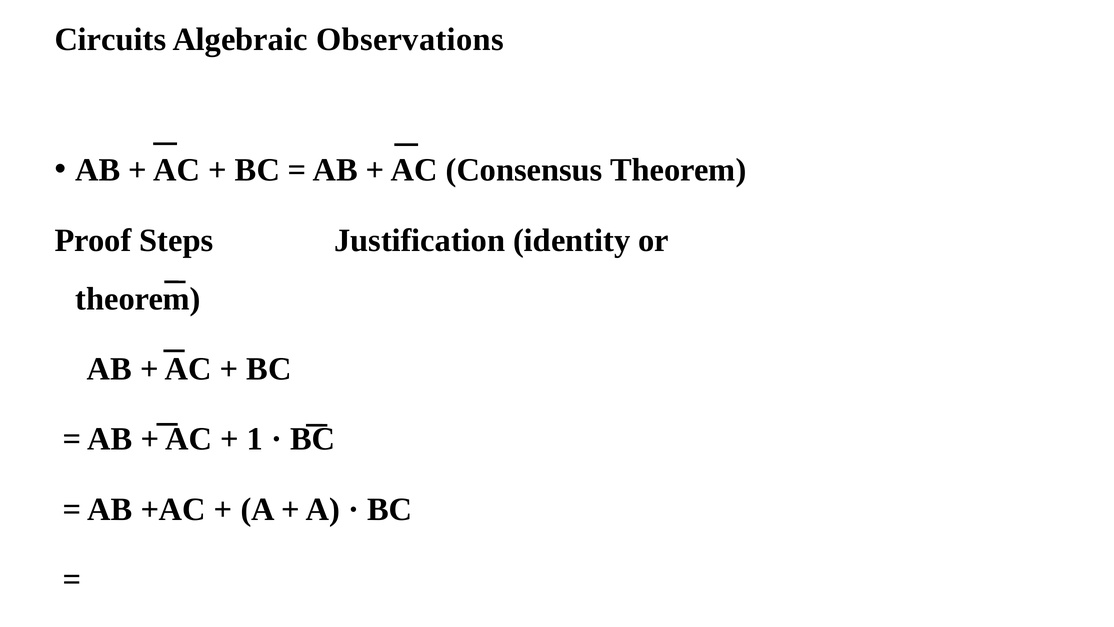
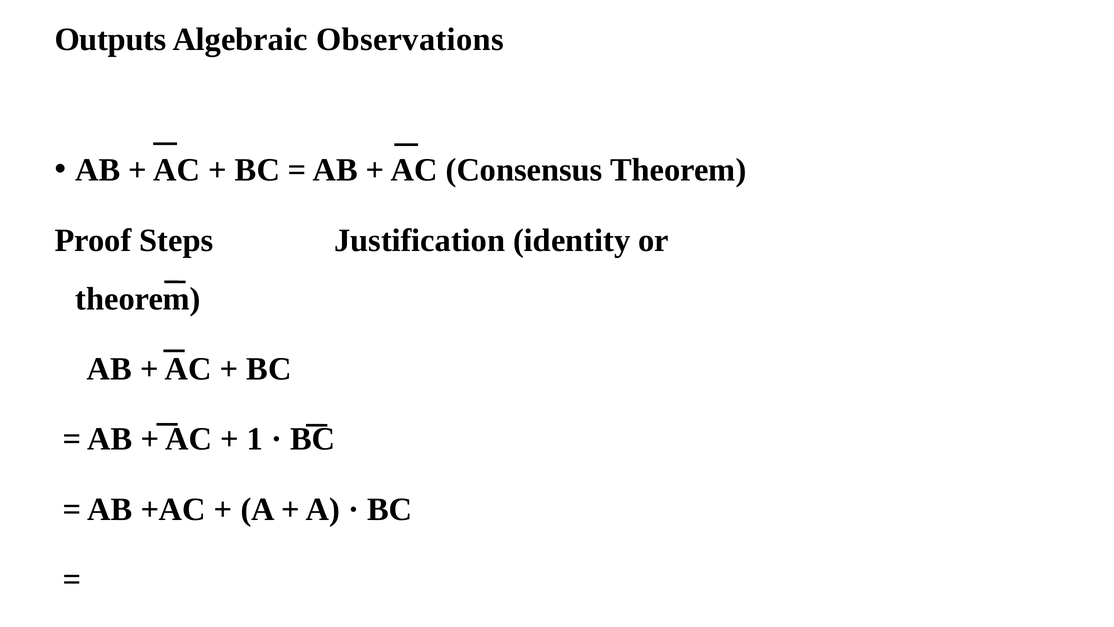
Circuits: Circuits -> Outputs
